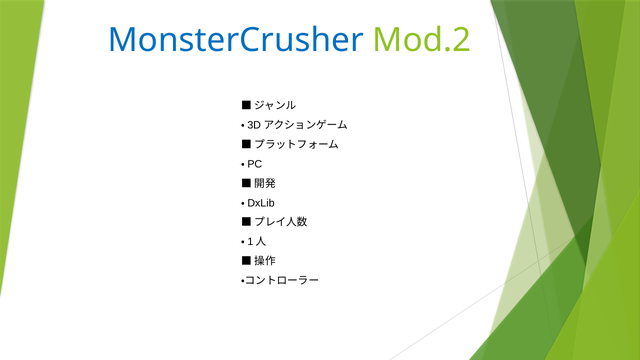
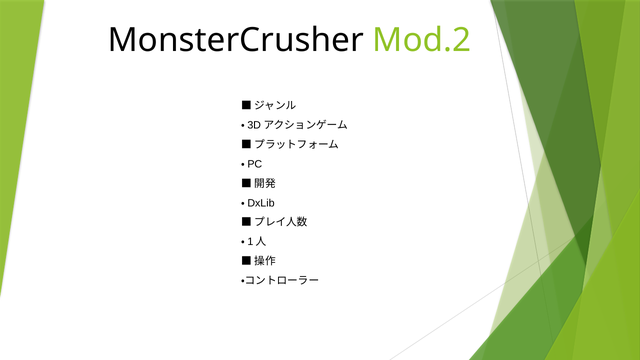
MonsterCrusher colour: blue -> black
